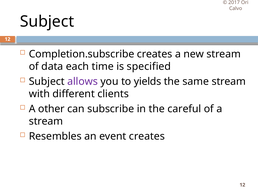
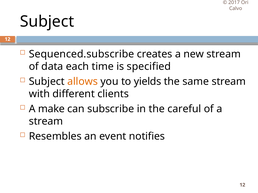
Completion.subscribe: Completion.subscribe -> Sequenced.subscribe
allows colour: purple -> orange
other: other -> make
event creates: creates -> notifies
